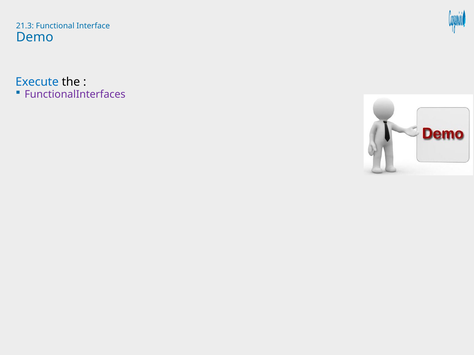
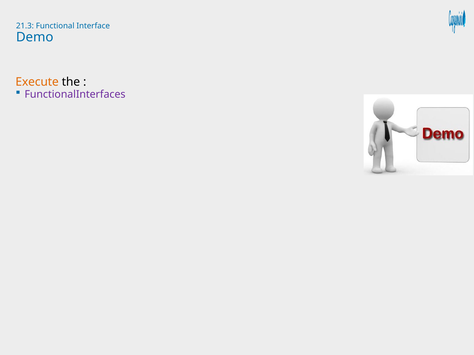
Execute colour: blue -> orange
